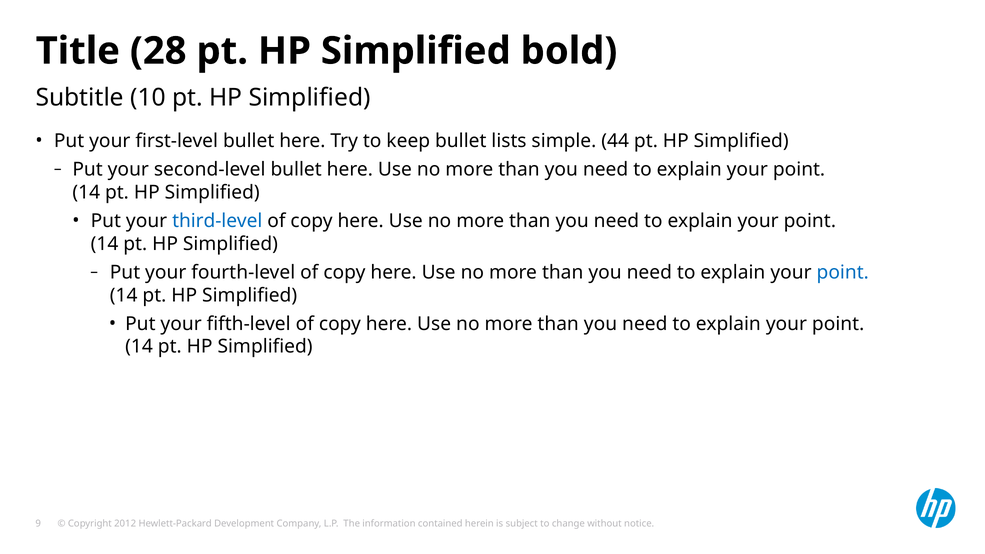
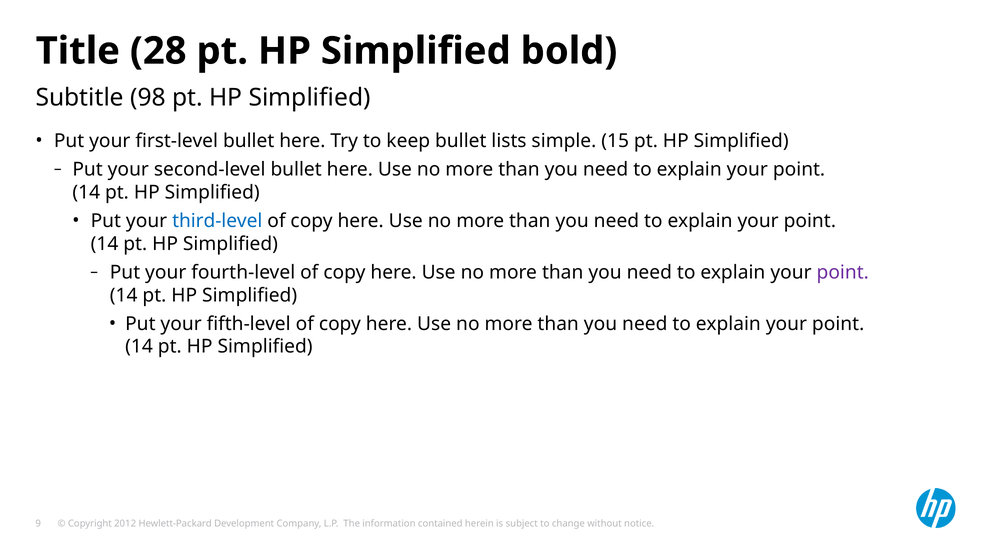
10: 10 -> 98
44: 44 -> 15
point at (843, 272) colour: blue -> purple
